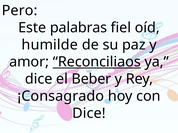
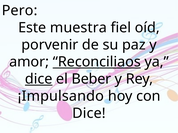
palabras: palabras -> muestra
humilde: humilde -> porvenir
dice at (39, 79) underline: none -> present
¡Consagrado: ¡Consagrado -> ¡Impulsando
